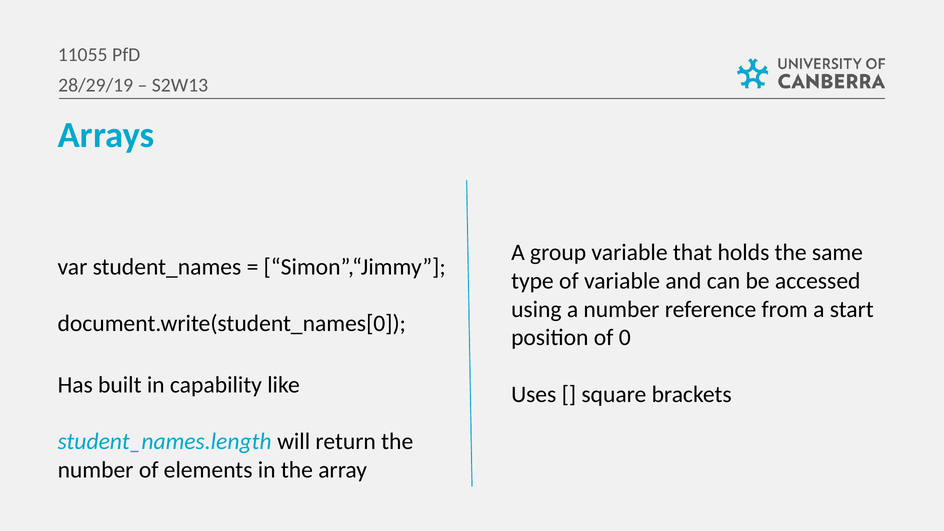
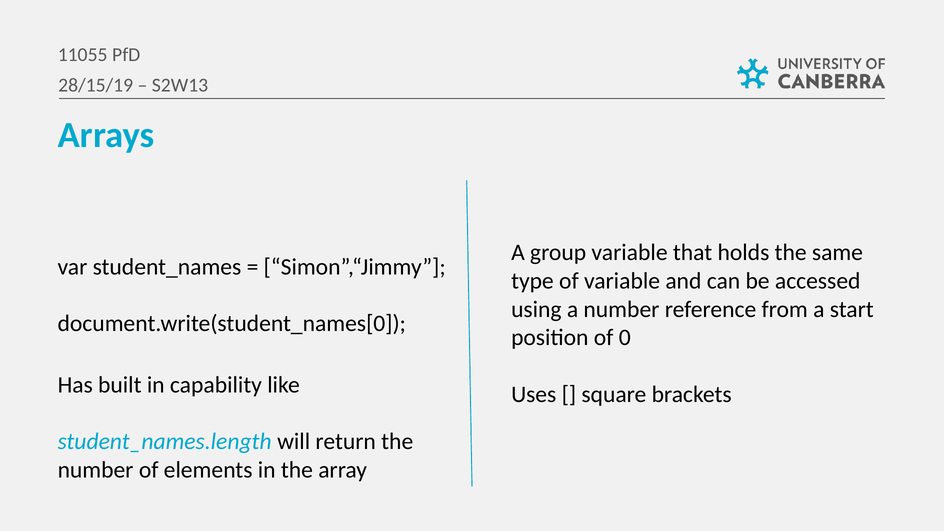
28/29/19: 28/29/19 -> 28/15/19
